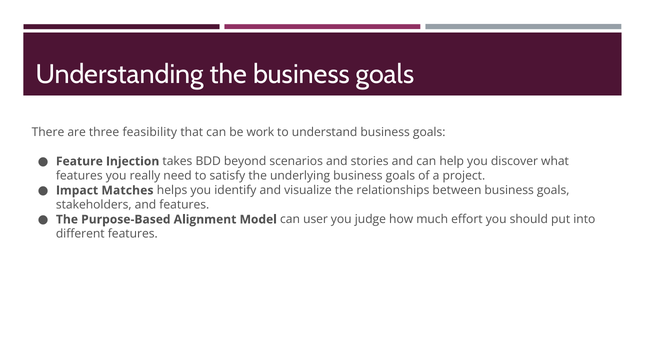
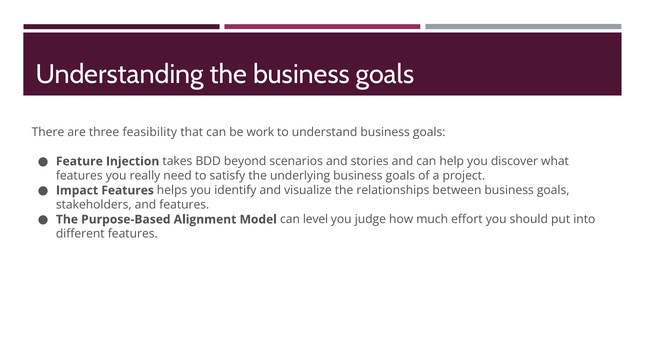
Impact Matches: Matches -> Features
user: user -> level
